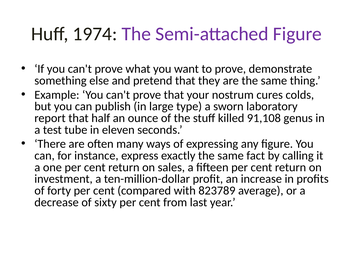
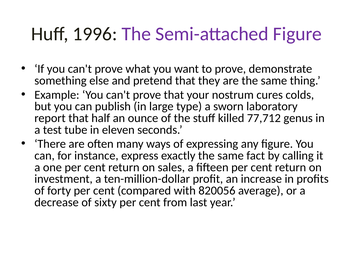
1974: 1974 -> 1996
91,108: 91,108 -> 77,712
823789: 823789 -> 820056
